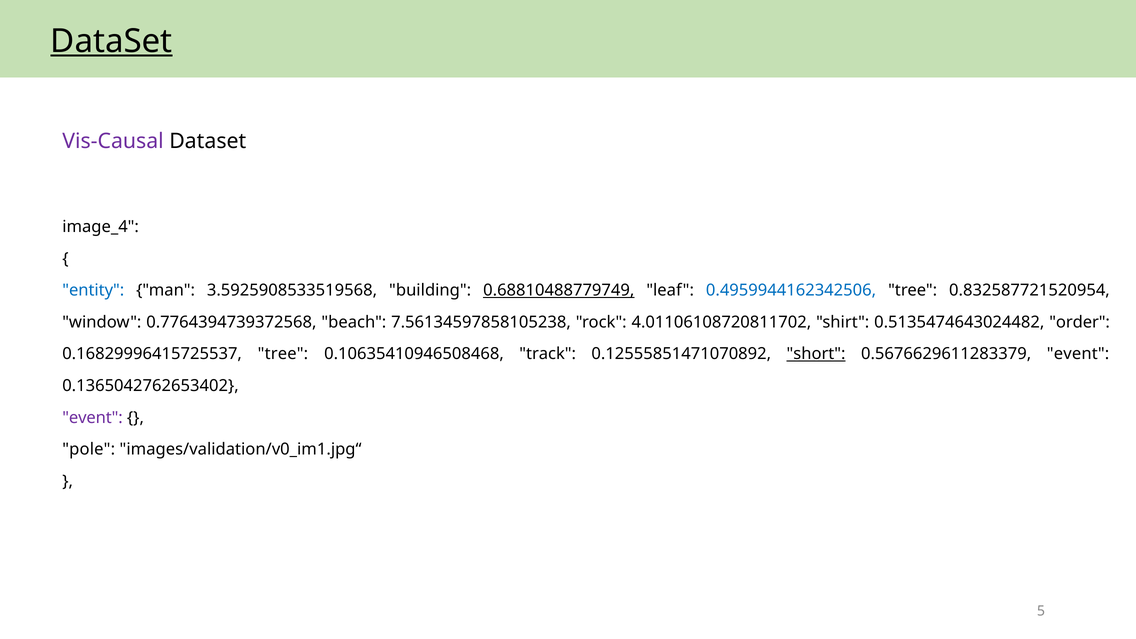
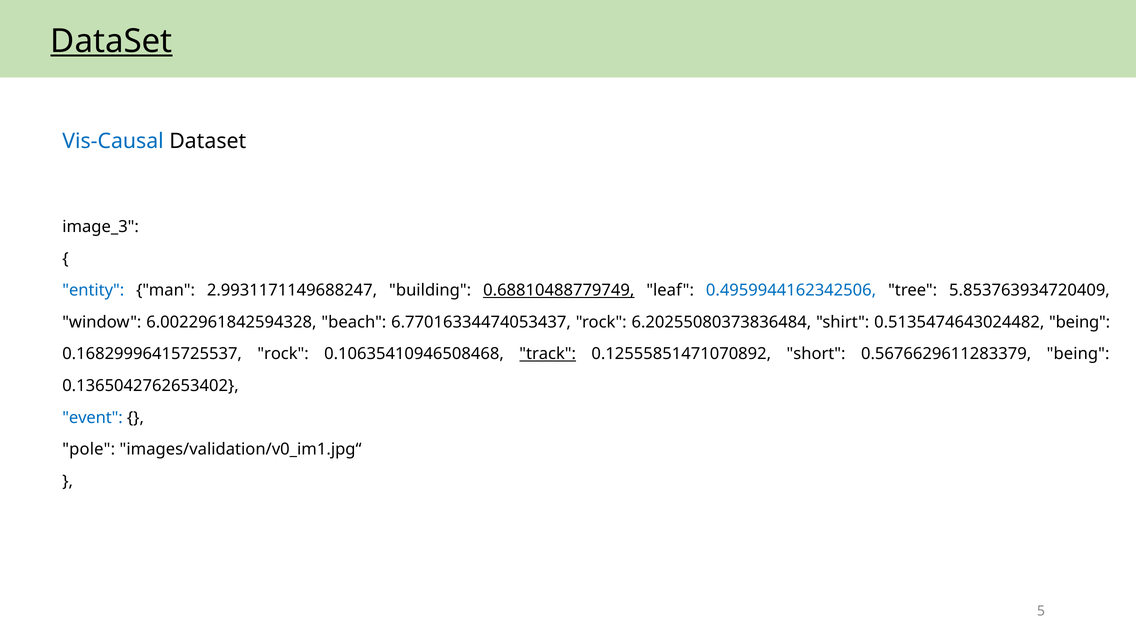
Vis-Causal colour: purple -> blue
image_4: image_4 -> image_3
3.5925908533519568: 3.5925908533519568 -> 2.9931171149688247
0.832587721520954: 0.832587721520954 -> 5.853763934720409
0.7764394739372568: 0.7764394739372568 -> 6.0022961842594328
7.56134597858105238: 7.56134597858105238 -> 6.77016334474053437
4.01106108720811702: 4.01106108720811702 -> 6.20255080373836484
0.5135474643024482 order: order -> being
0.16829996415725537 tree: tree -> rock
track underline: none -> present
short underline: present -> none
0.5676629611283379 event: event -> being
event at (93, 418) colour: purple -> blue
